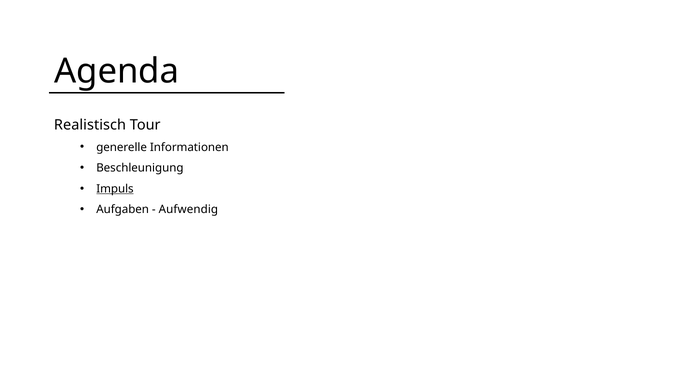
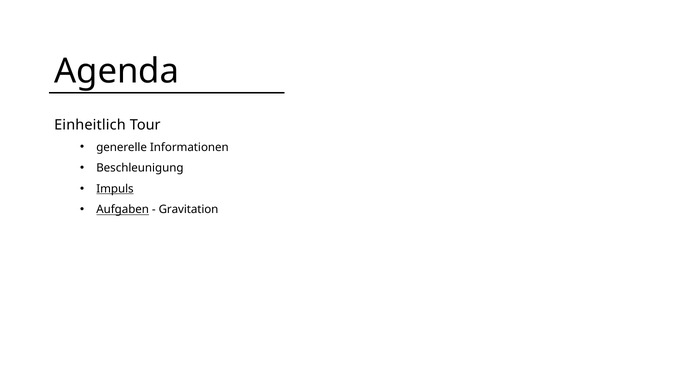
Realistisch: Realistisch -> Einheitlich
Aufgaben underline: none -> present
Aufwendig: Aufwendig -> Gravitation
